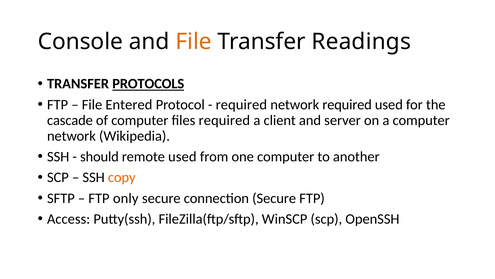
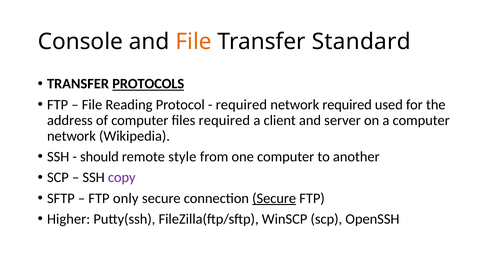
Readings: Readings -> Standard
Entered: Entered -> Reading
cascade: cascade -> address
remote used: used -> style
copy colour: orange -> purple
Secure at (274, 198) underline: none -> present
Access: Access -> Higher
